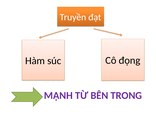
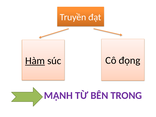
Hàm underline: none -> present
